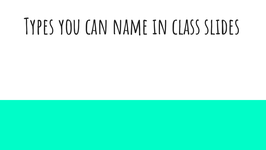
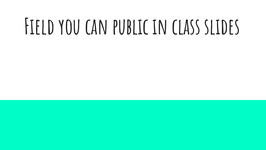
Types: Types -> Field
name: name -> public
